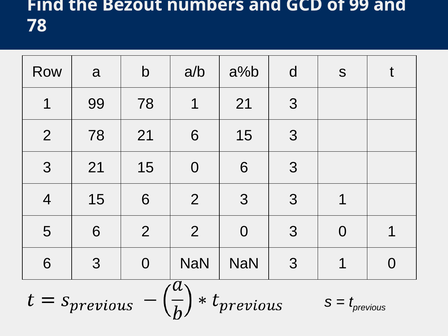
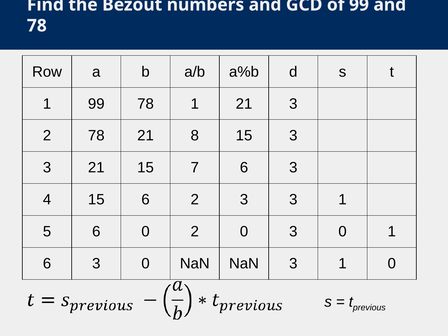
21 6: 6 -> 8
15 0: 0 -> 7
5 6 2: 2 -> 0
